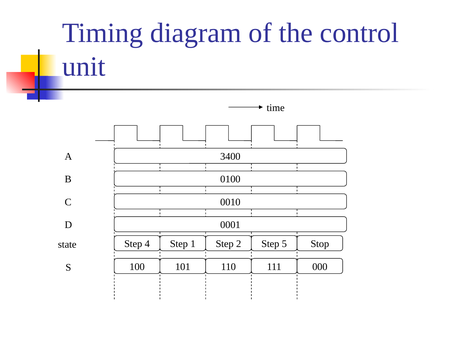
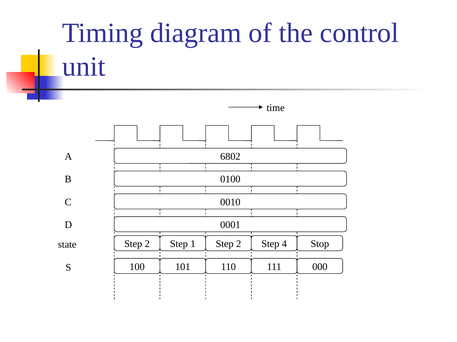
3400: 3400 -> 6802
4 at (147, 244): 4 -> 2
5: 5 -> 4
